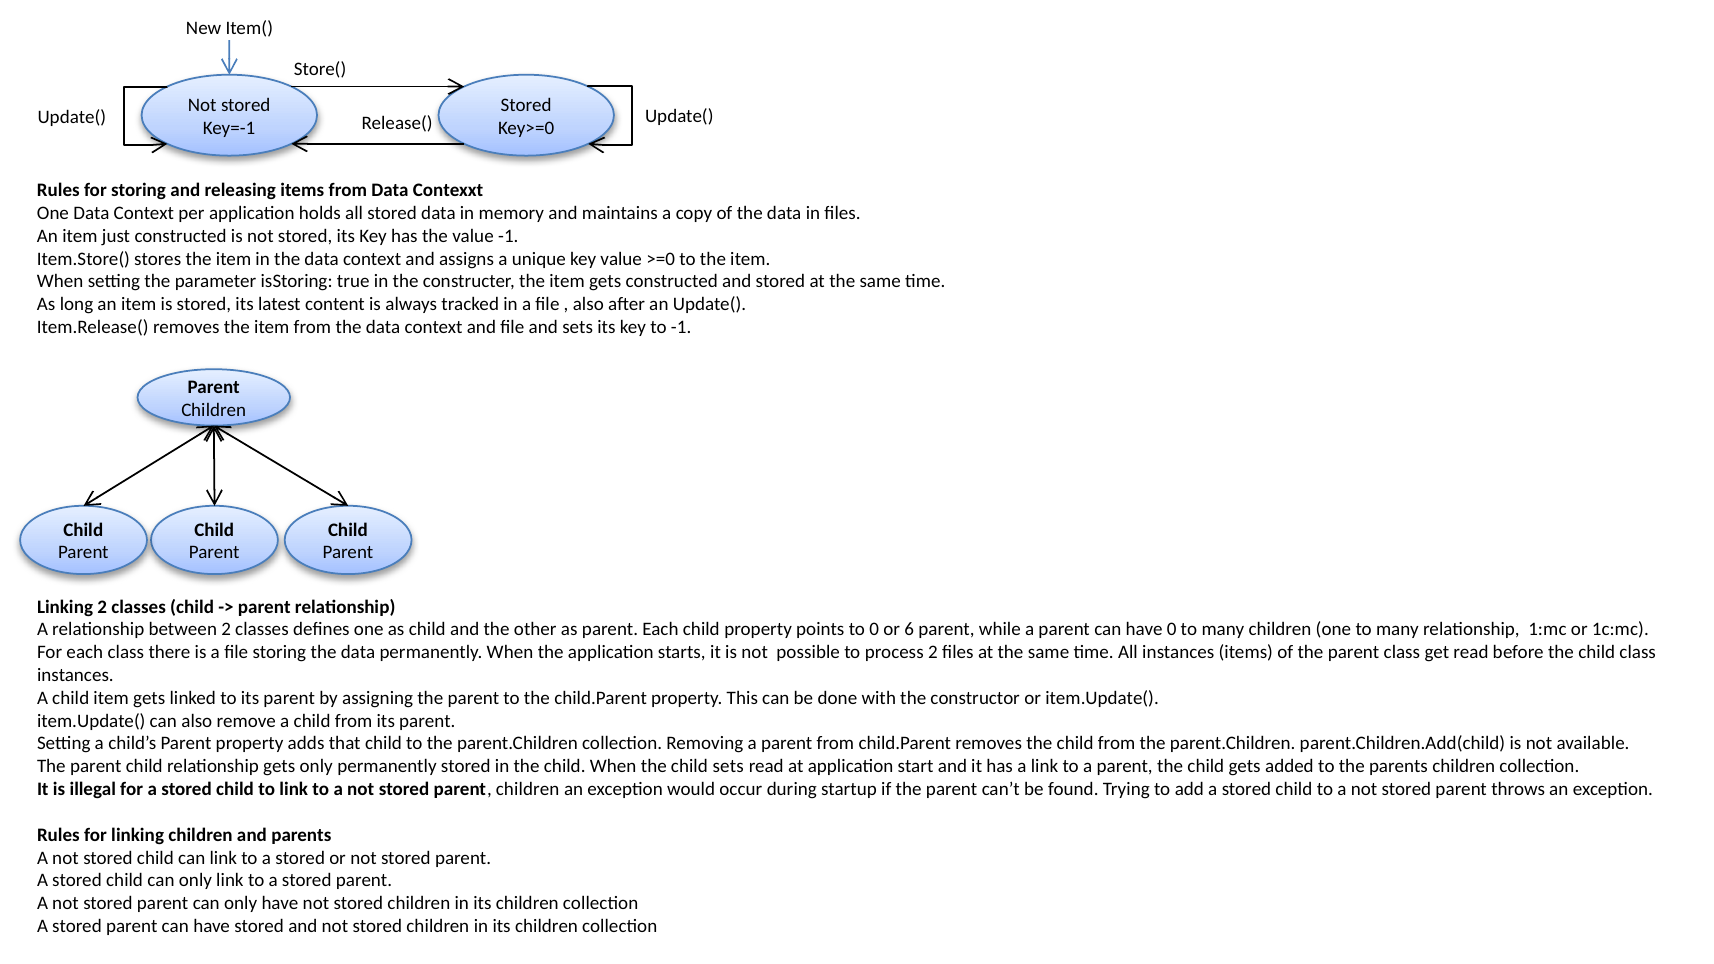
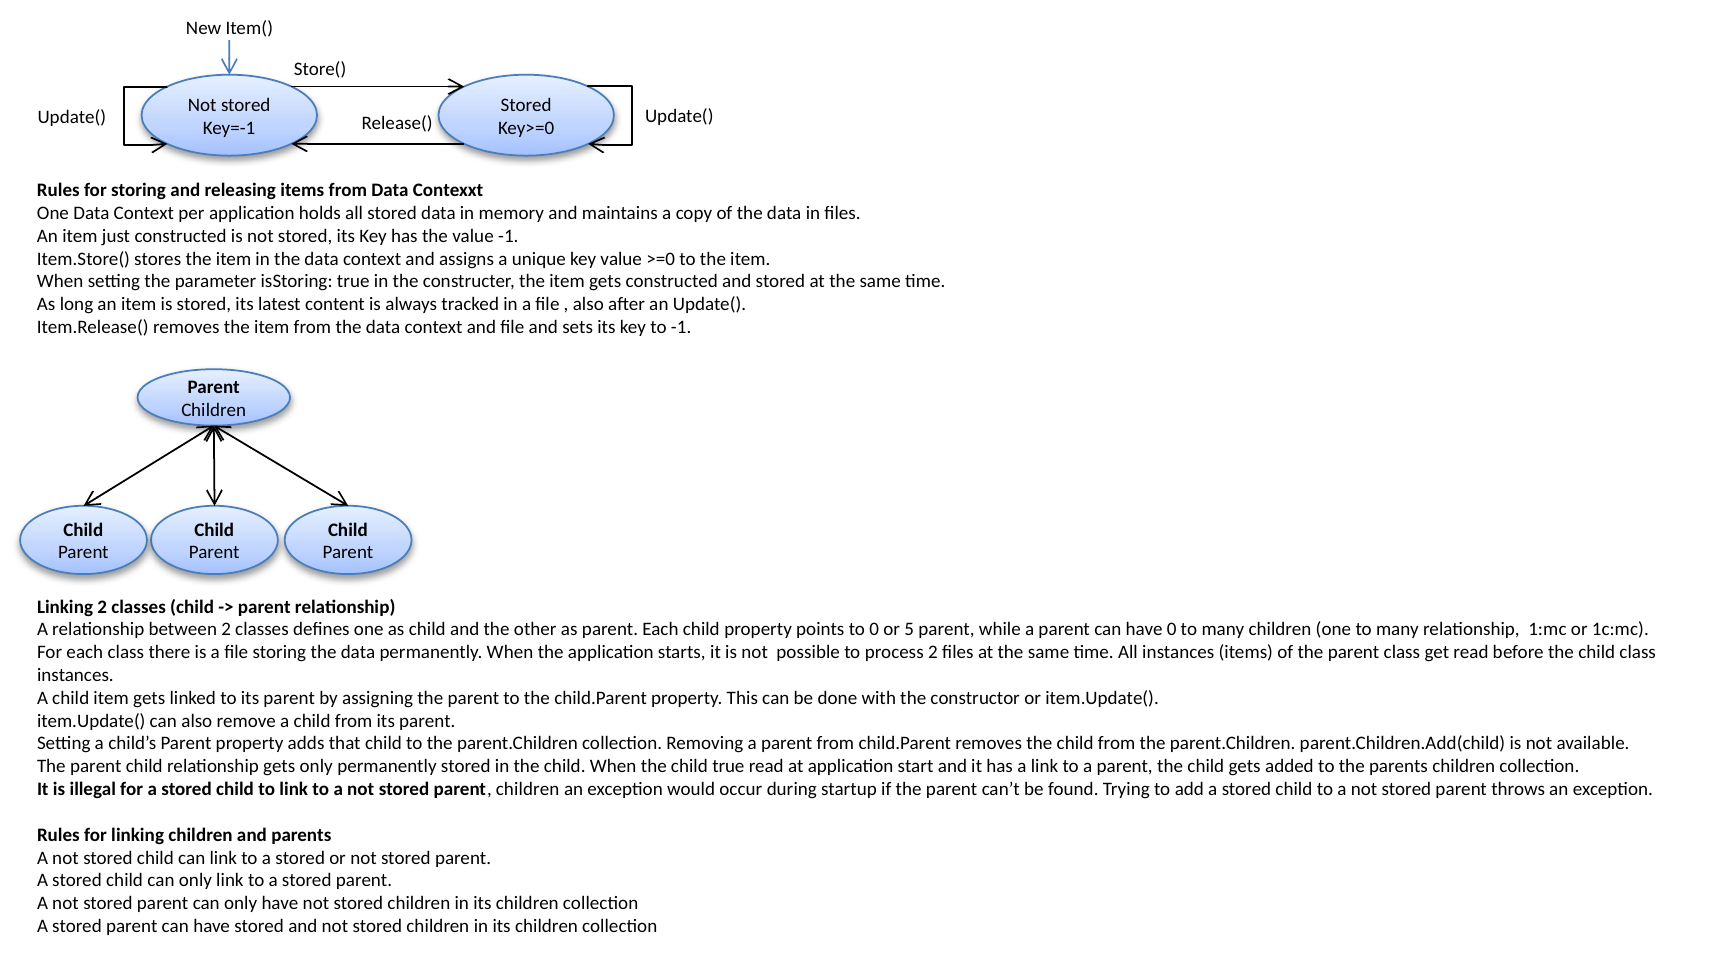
6: 6 -> 5
child sets: sets -> true
